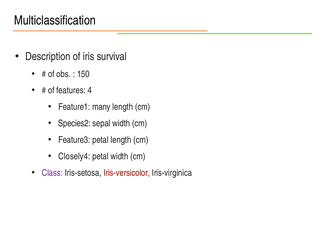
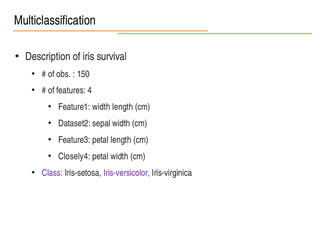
Feature1 many: many -> width
Species2: Species2 -> Dataset2
Iris-versicolor colour: red -> purple
